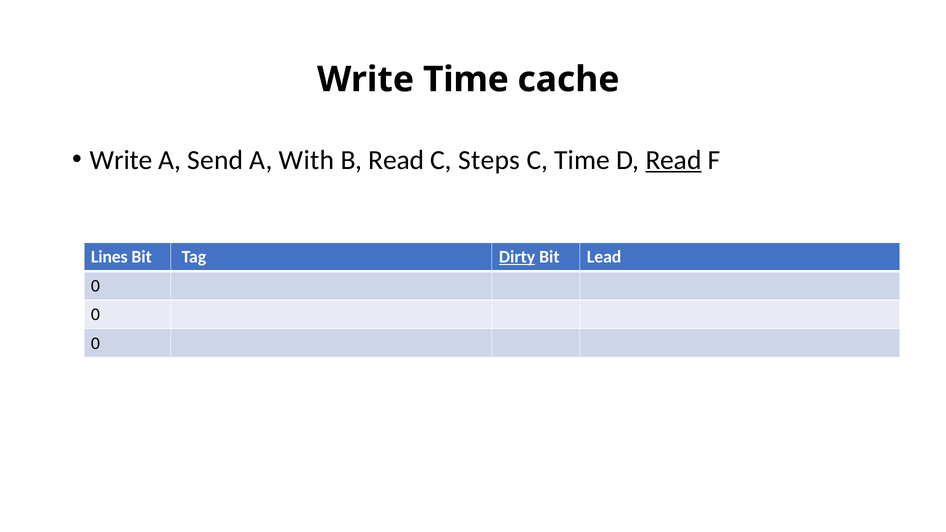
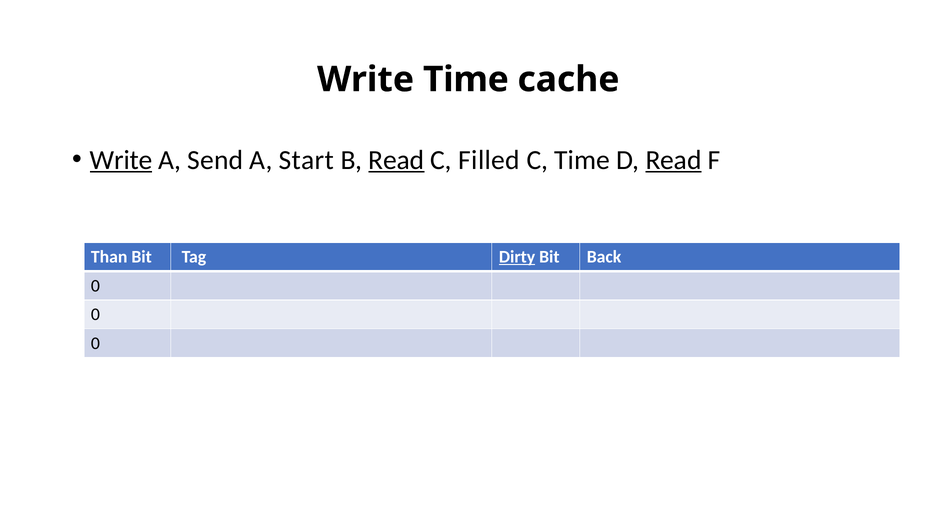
Write at (121, 160) underline: none -> present
With: With -> Start
Read at (396, 160) underline: none -> present
Steps: Steps -> Filled
Lines: Lines -> Than
Lead: Lead -> Back
